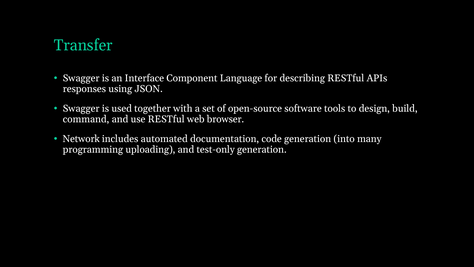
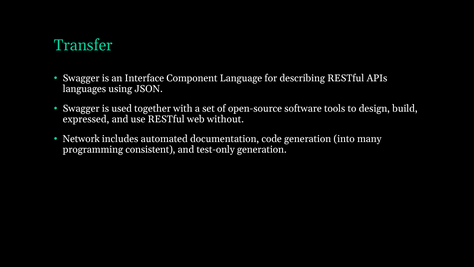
responses: responses -> languages
command: command -> expressed
browser: browser -> without
uploading: uploading -> consistent
